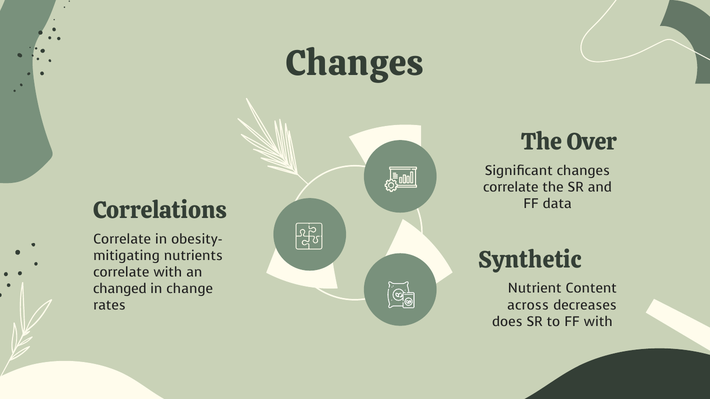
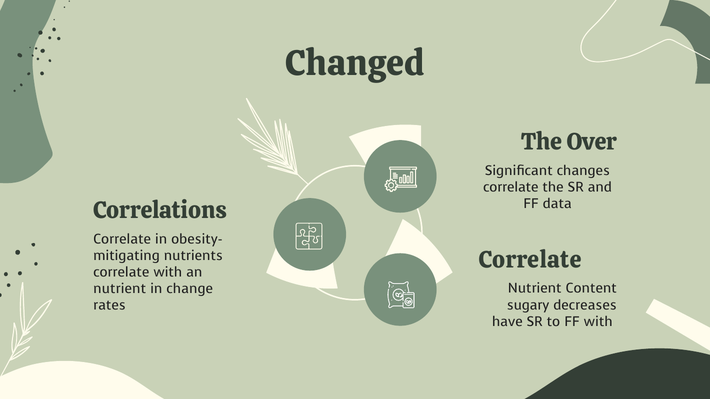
Changes at (355, 64): Changes -> Changed
Synthetic at (530, 260): Synthetic -> Correlate
changed at (120, 289): changed -> nutrient
across: across -> sugary
does: does -> have
